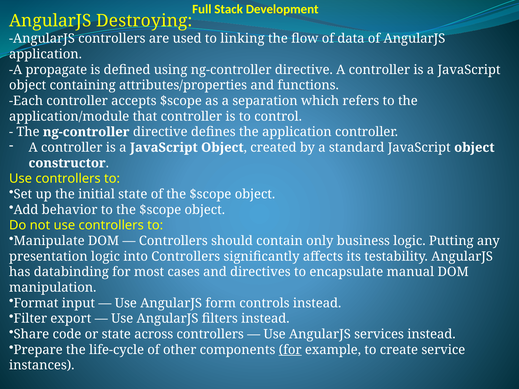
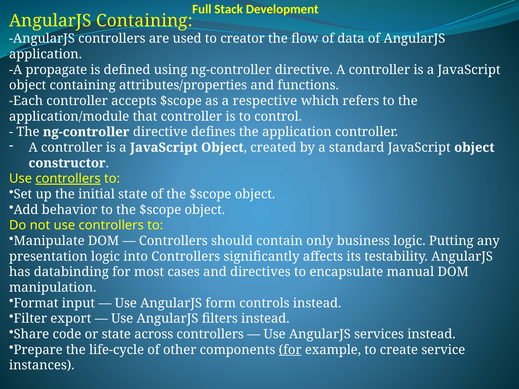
AngularJS Destroying: Destroying -> Containing
linking: linking -> creator
separation: separation -> respective
controllers at (68, 179) underline: none -> present
